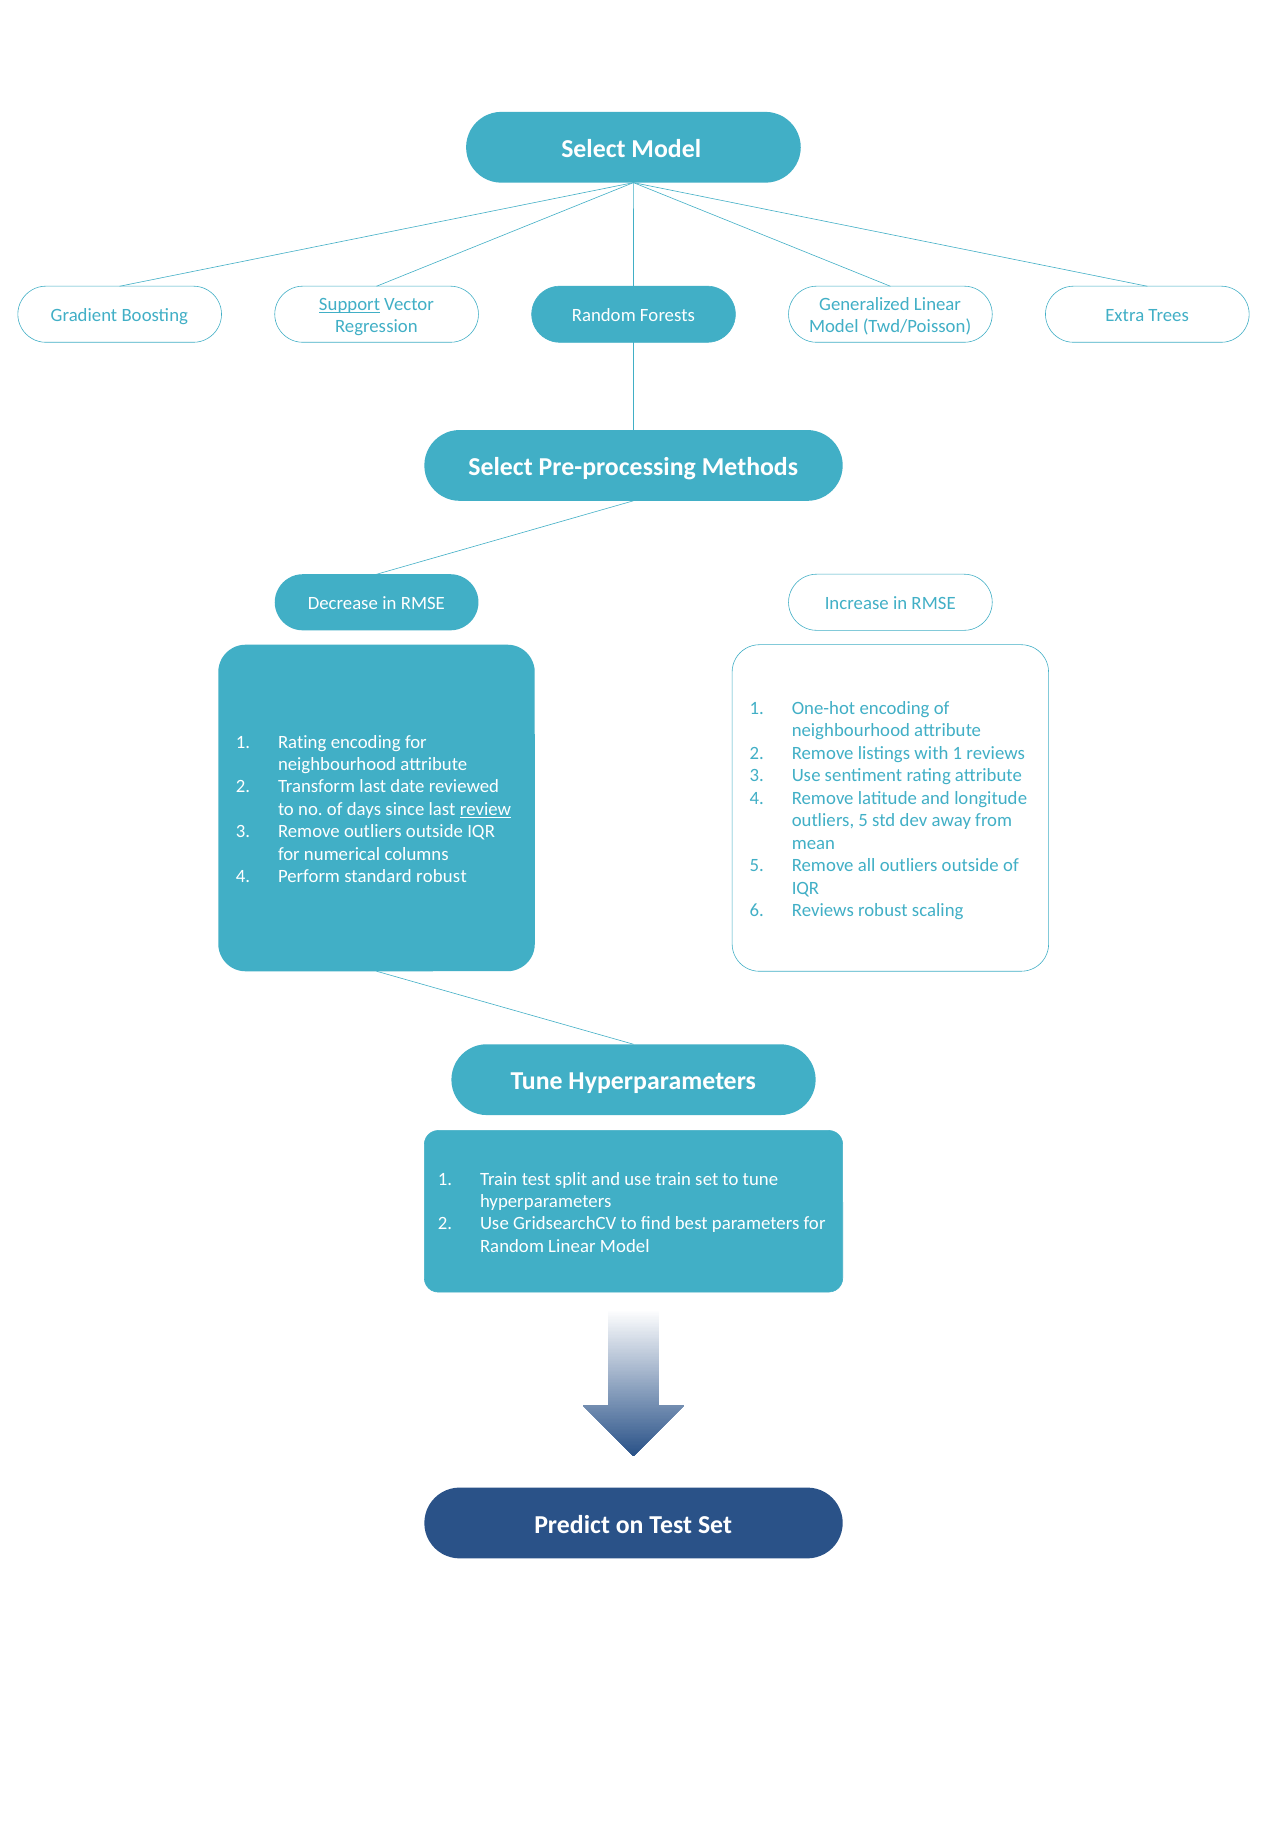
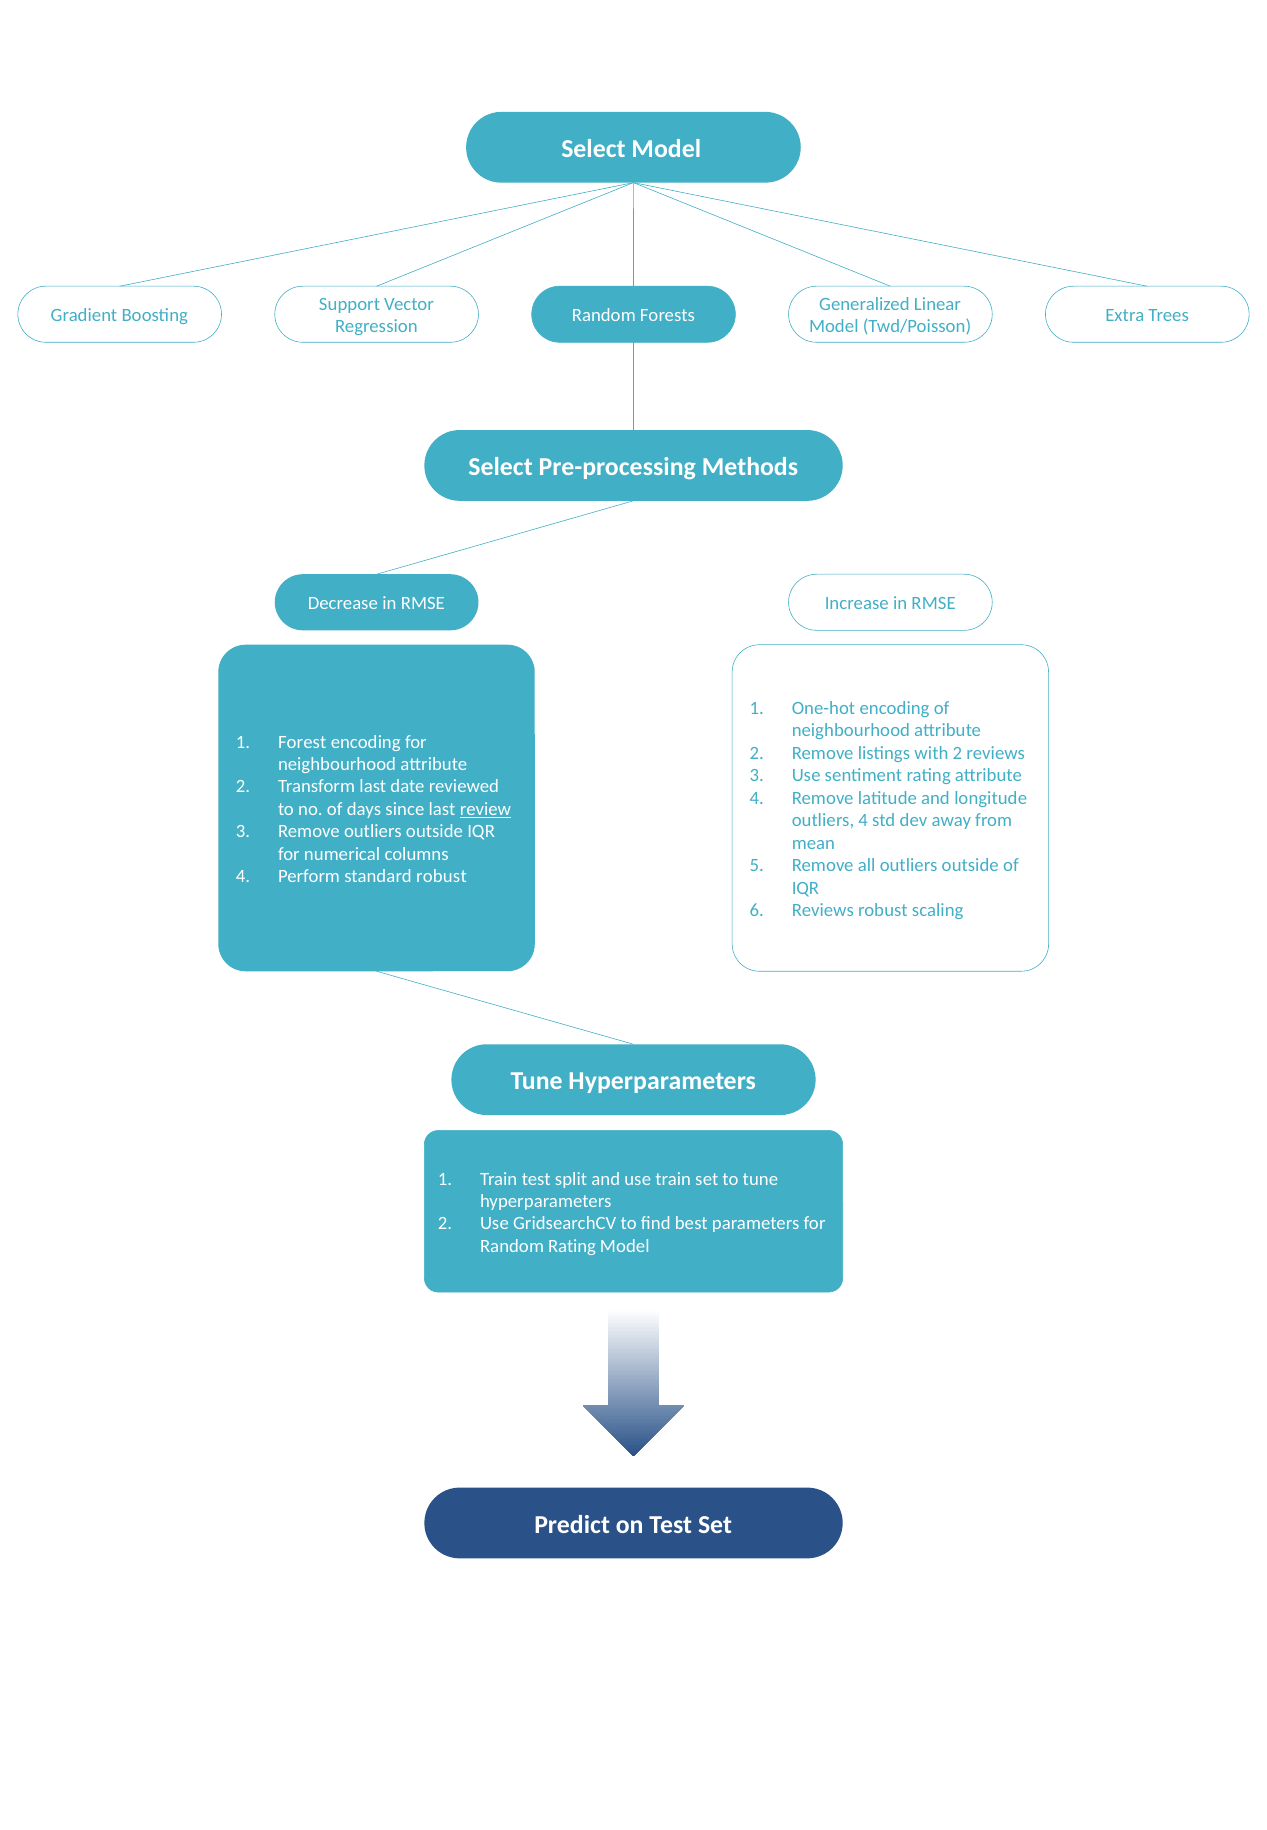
Support underline: present -> none
Rating at (302, 742): Rating -> Forest
with 1: 1 -> 2
outliers 5: 5 -> 4
Random Linear: Linear -> Rating
